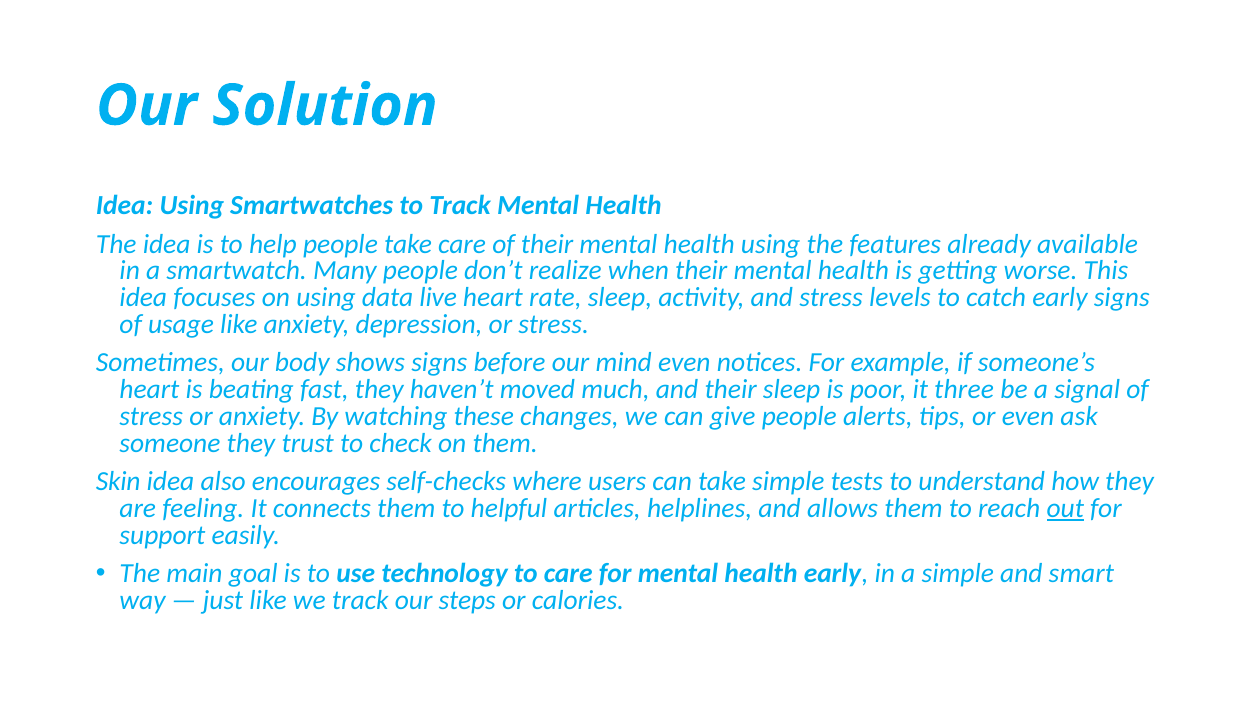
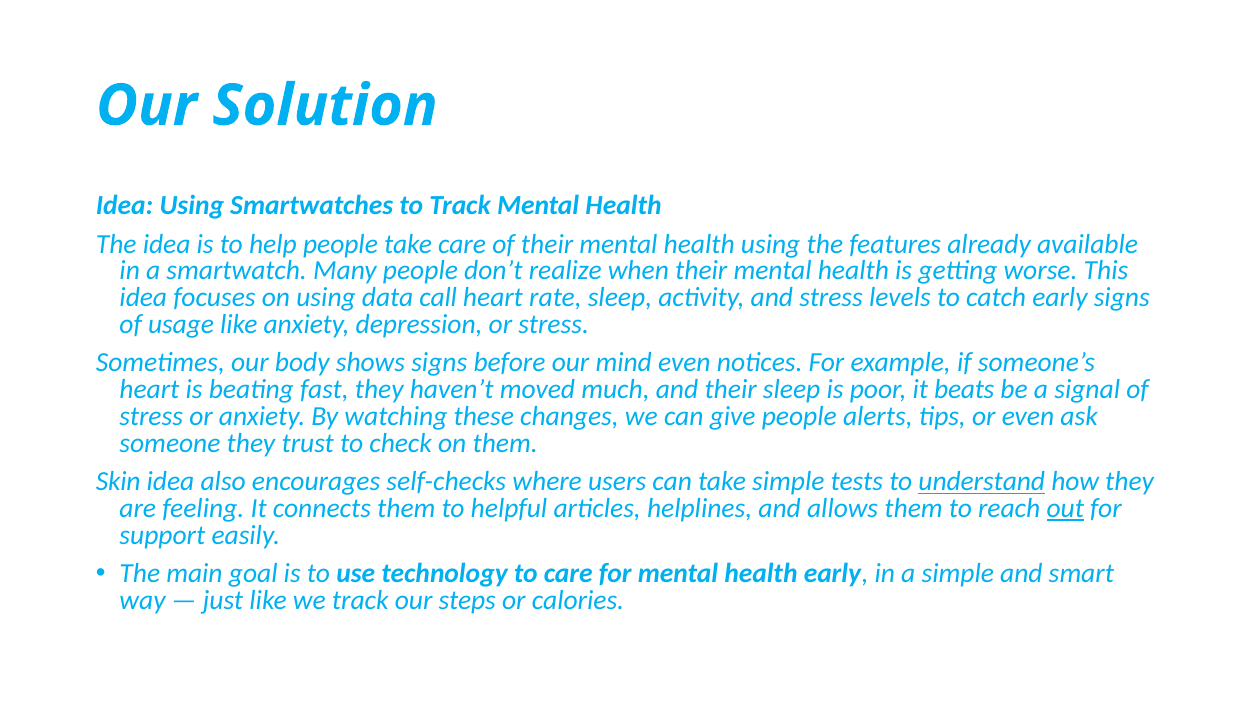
live: live -> call
three: three -> beats
understand underline: none -> present
